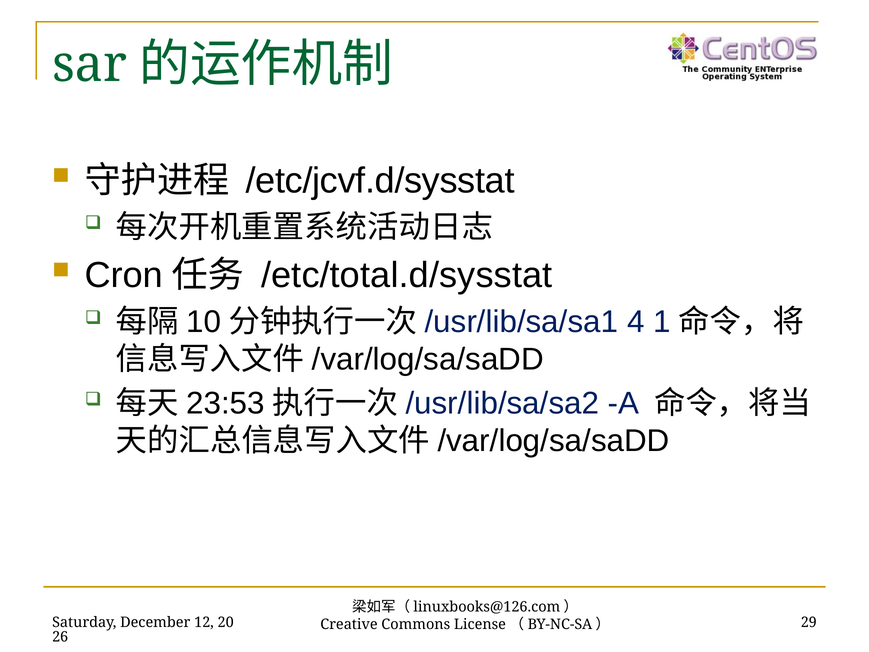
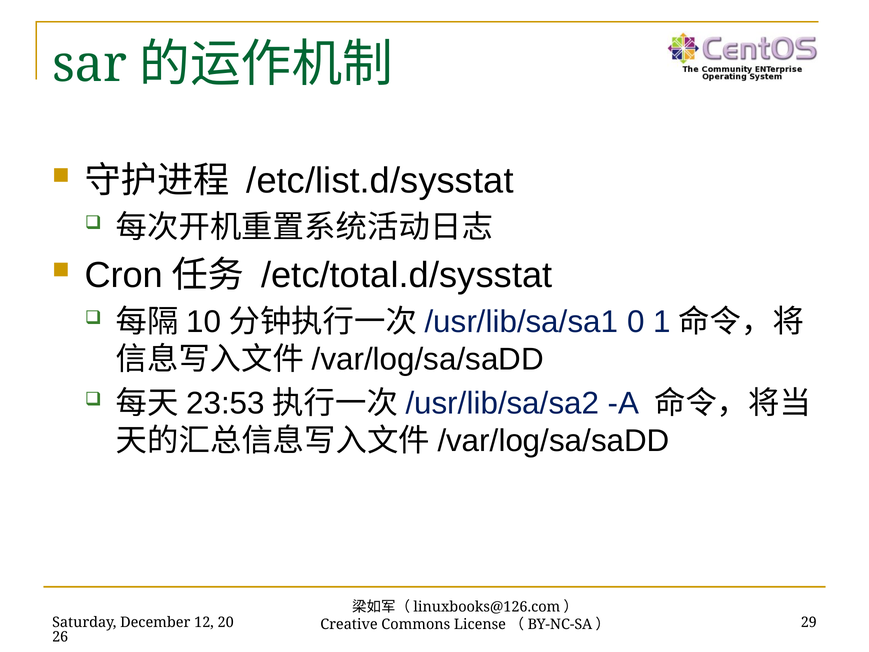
/etc/jcvf.d/sysstat: /etc/jcvf.d/sysstat -> /etc/list.d/sysstat
4: 4 -> 0
